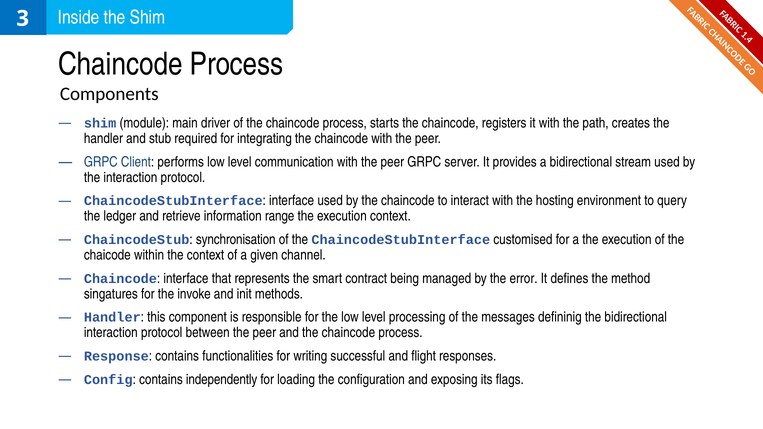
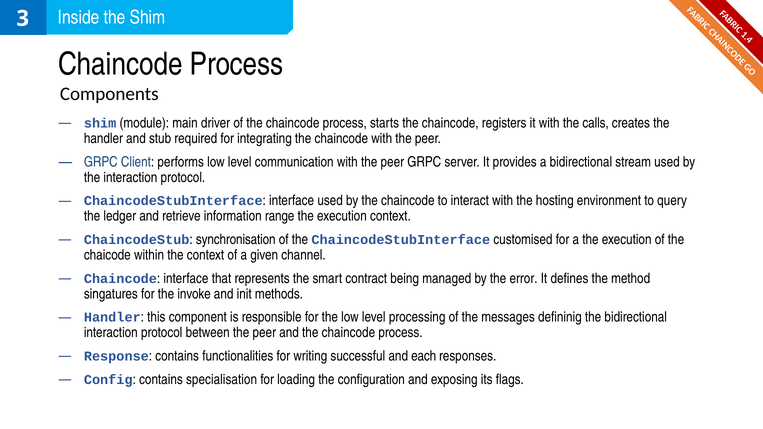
path: path -> calls
flight: flight -> each
independently: independently -> specialisation
